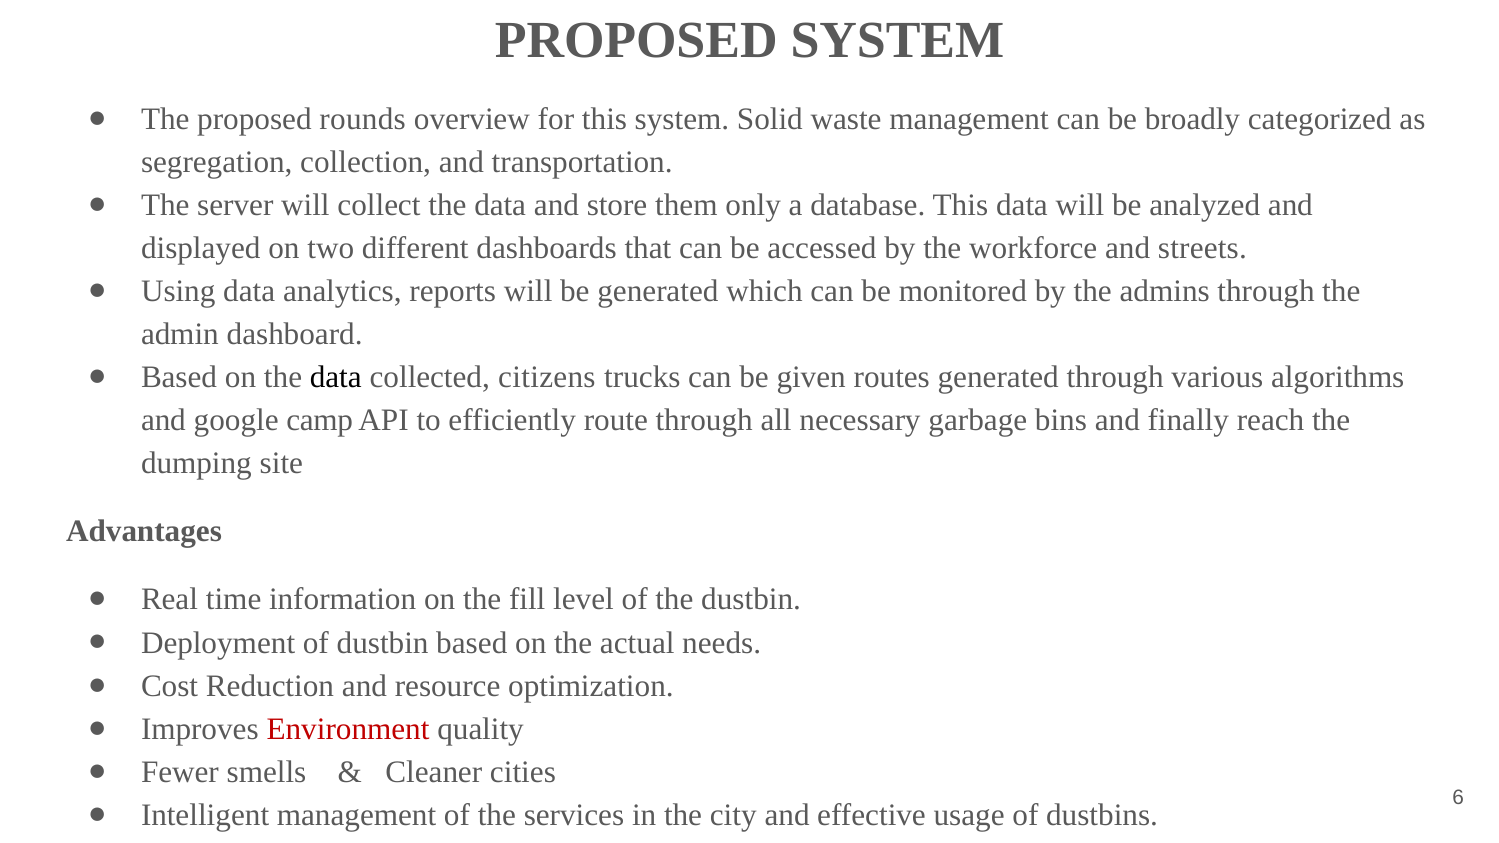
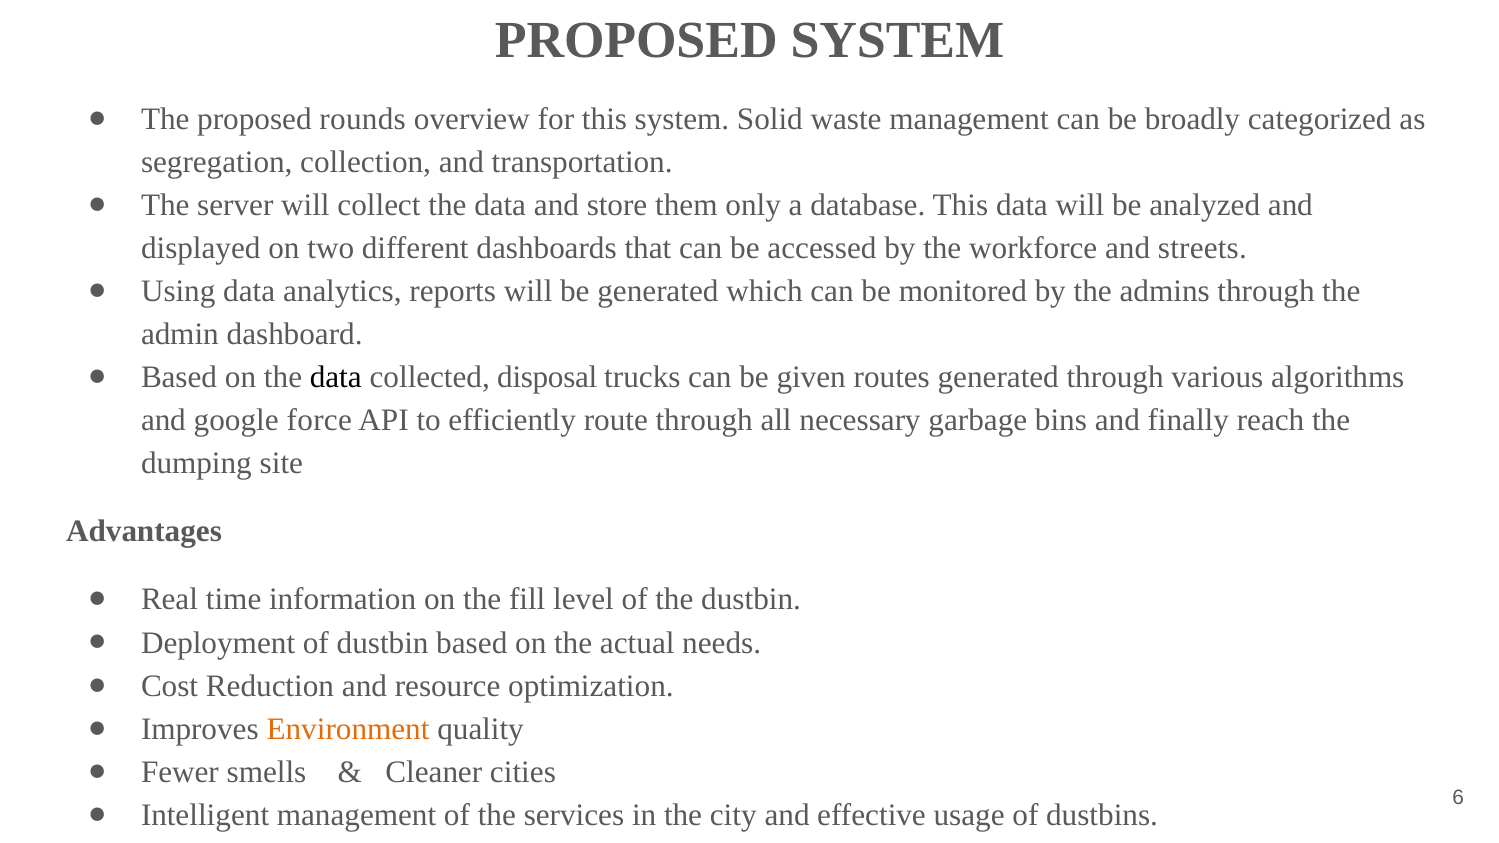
citizens: citizens -> disposal
camp: camp -> force
Environment colour: red -> orange
